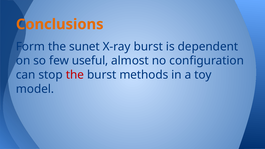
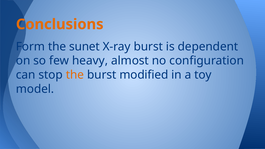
useful: useful -> heavy
the at (75, 75) colour: red -> orange
methods: methods -> modified
